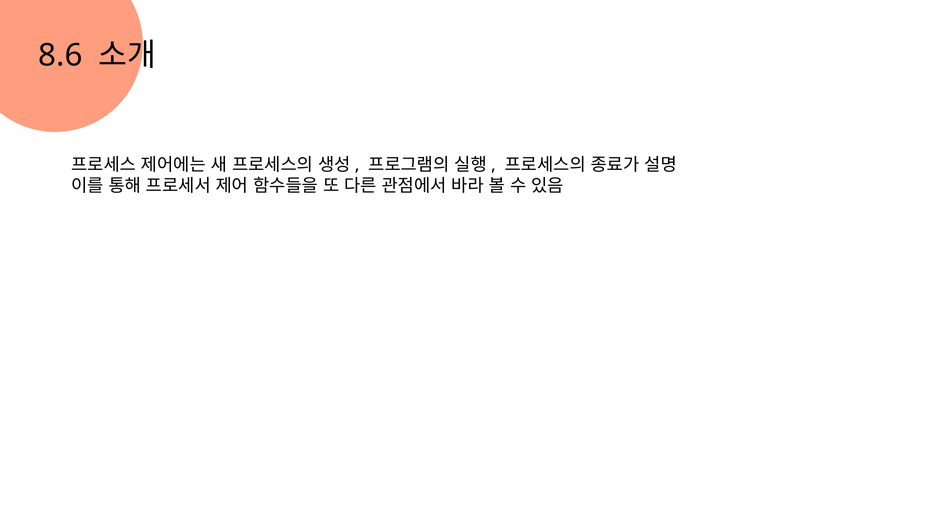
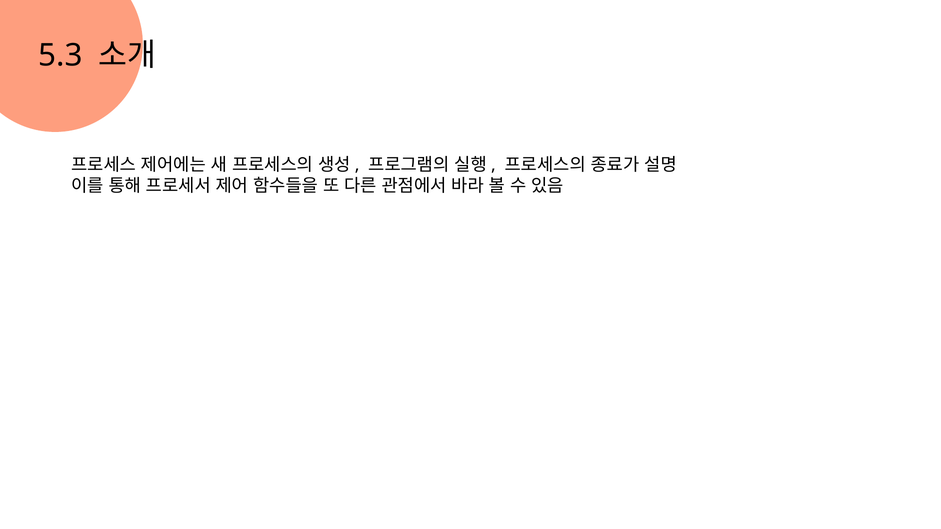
8.6: 8.6 -> 5.3
